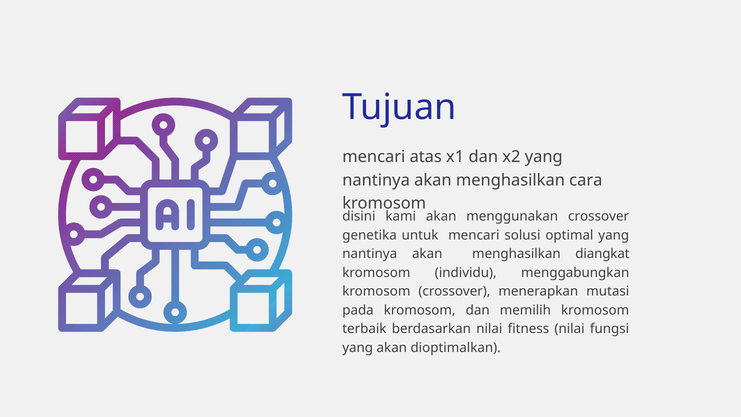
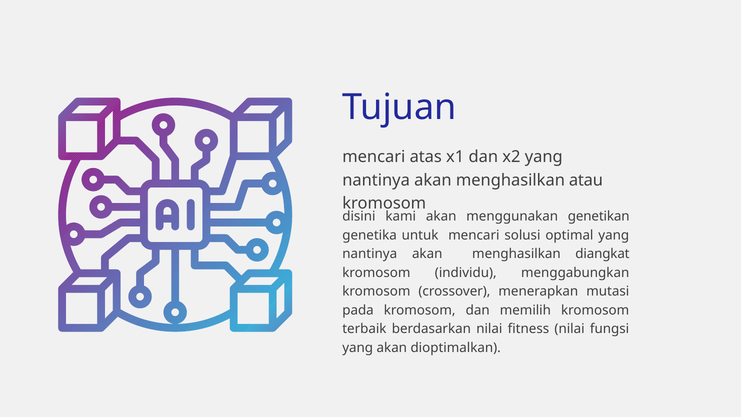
cara: cara -> atau
menggunakan crossover: crossover -> genetikan
